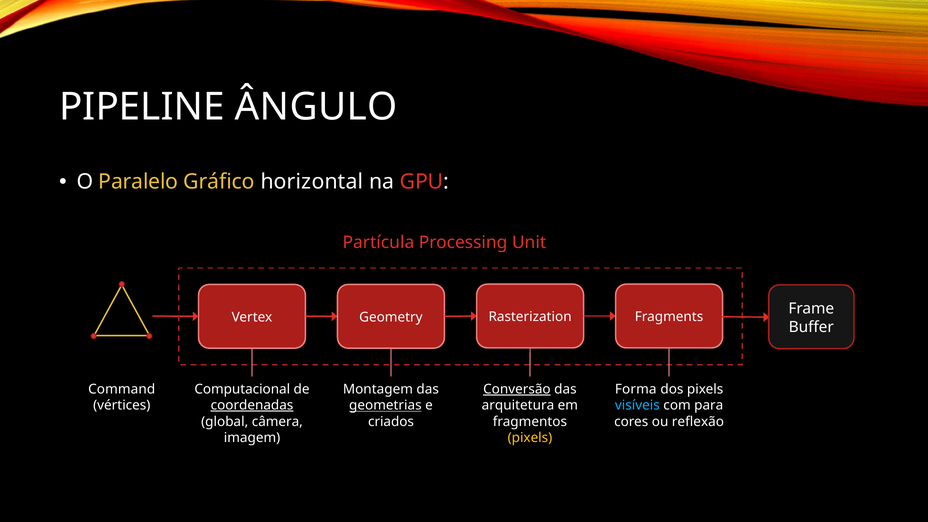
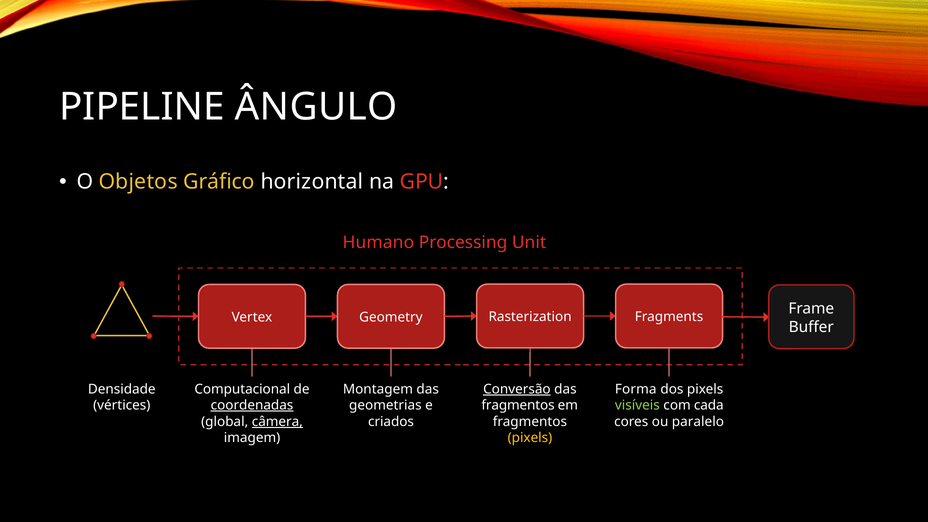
Paralelo: Paralelo -> Objetos
Partícula: Partícula -> Humano
Command: Command -> Densidade
arquitetura at (518, 405): arquitetura -> fragmentos
geometrias underline: present -> none
visíveis colour: light blue -> light green
para: para -> cada
câmera underline: none -> present
reflexão: reflexão -> paralelo
